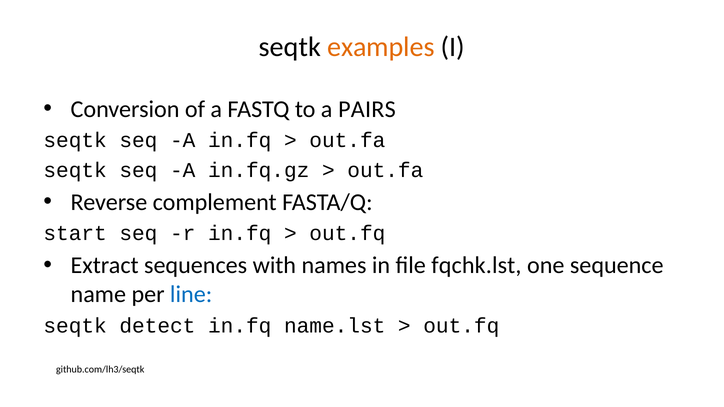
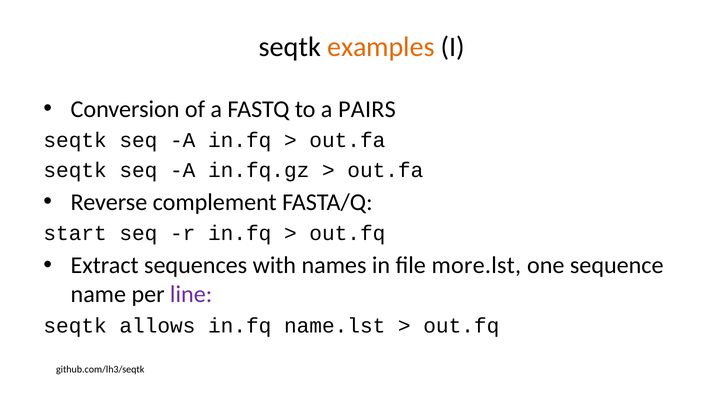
fqchk.lst: fqchk.lst -> more.lst
line colour: blue -> purple
detect: detect -> allows
